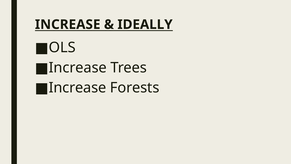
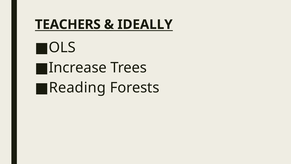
INCREASE at (68, 24): INCREASE -> TEACHERS
Increase at (77, 88): Increase -> Reading
